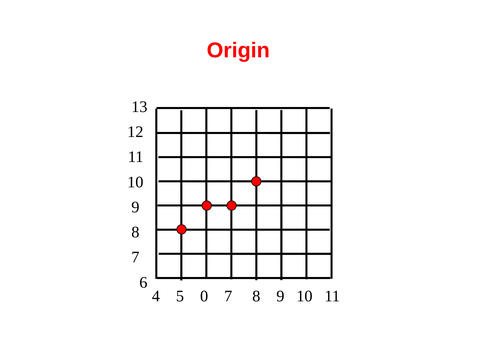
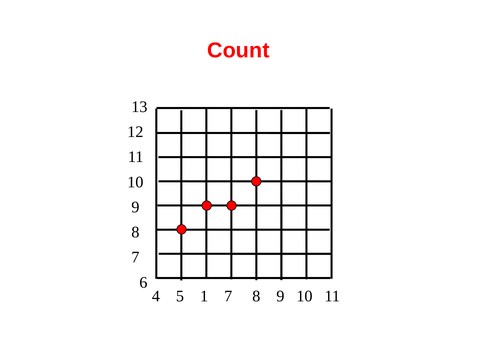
Origin: Origin -> Count
0: 0 -> 1
